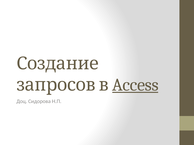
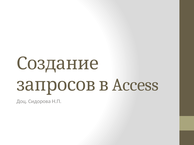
Access underline: present -> none
